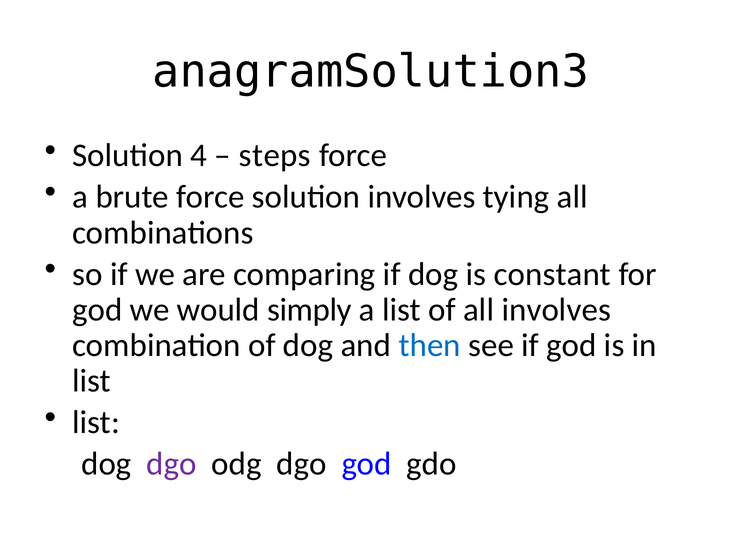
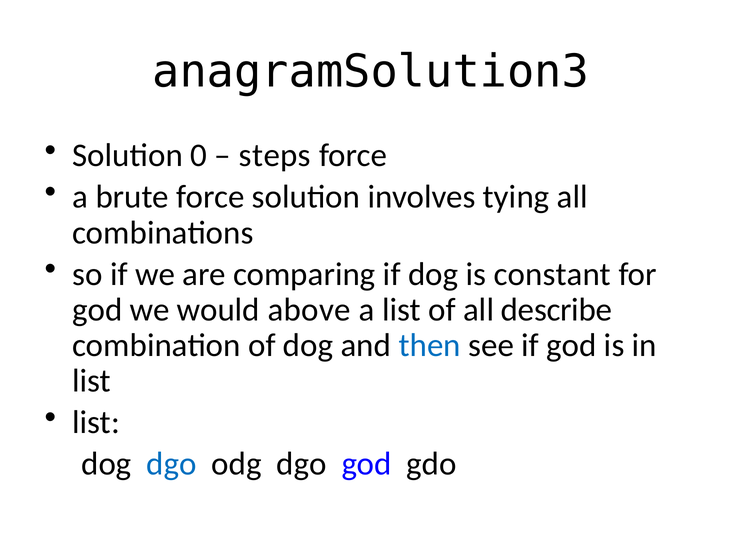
4: 4 -> 0
simply: simply -> above
all involves: involves -> describe
dgo at (171, 464) colour: purple -> blue
